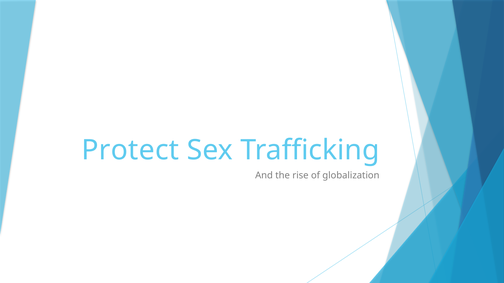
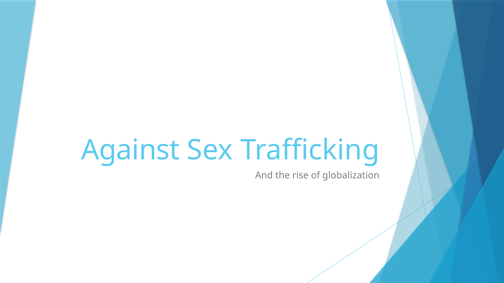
Protect: Protect -> Against
